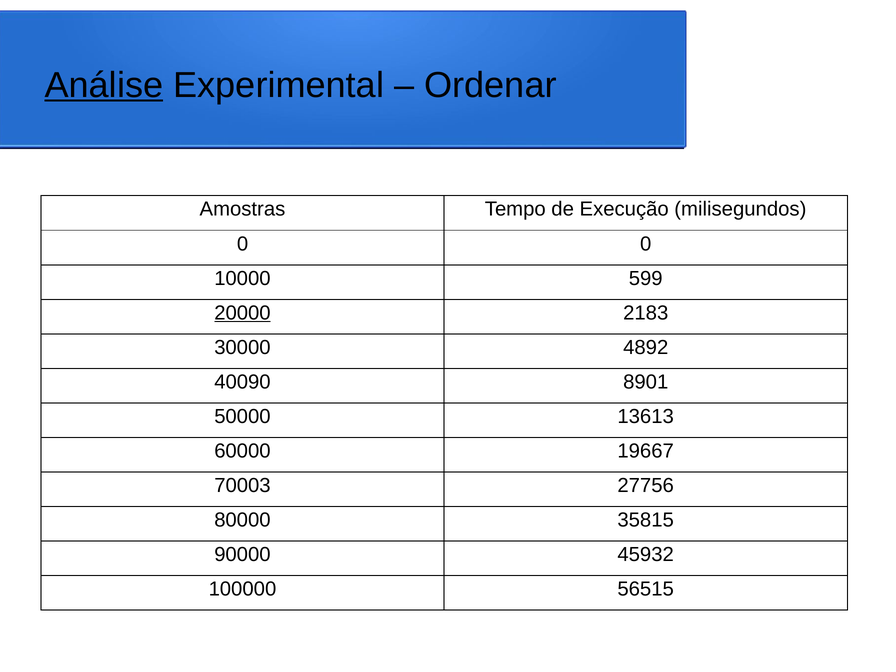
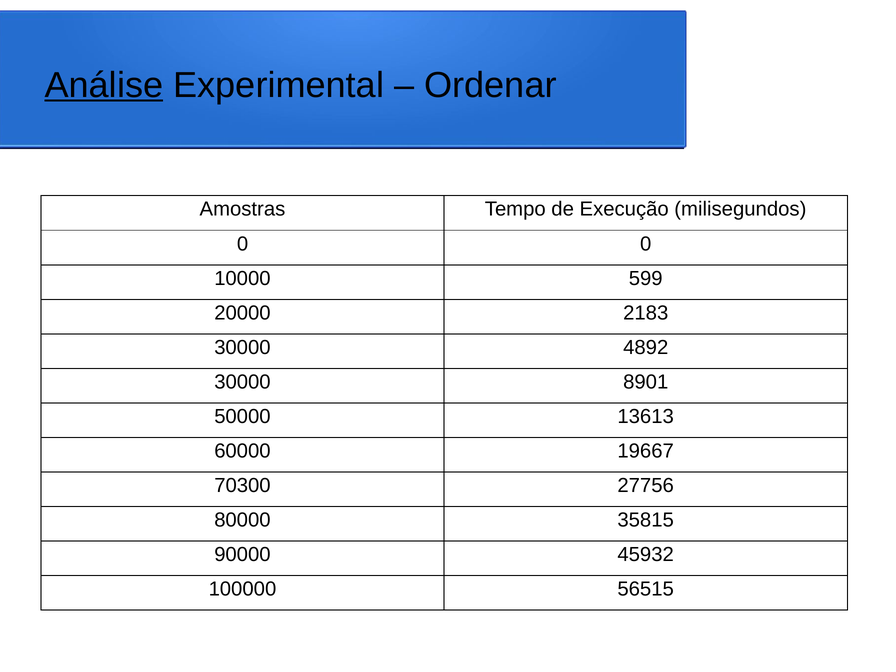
20000 underline: present -> none
40090 at (242, 382): 40090 -> 30000
70003: 70003 -> 70300
